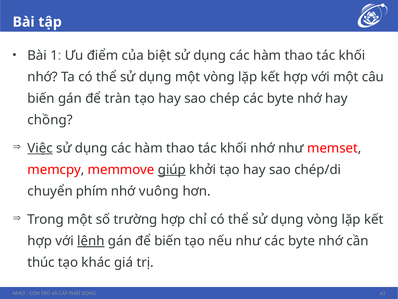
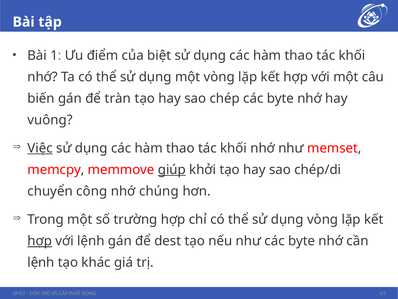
chồng: chồng -> vuông
phím: phím -> công
vuông: vuông -> chúng
hợp at (40, 241) underline: none -> present
lệnh at (91, 241) underline: present -> none
để biến: biến -> dest
thúc at (41, 262): thúc -> lệnh
